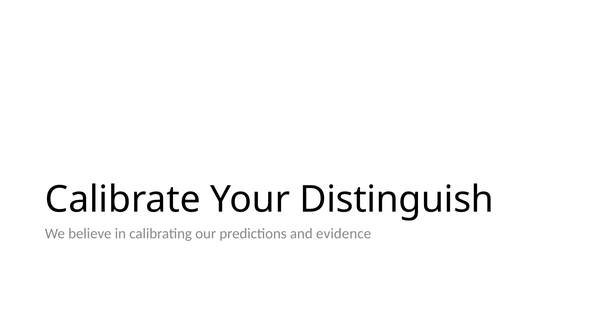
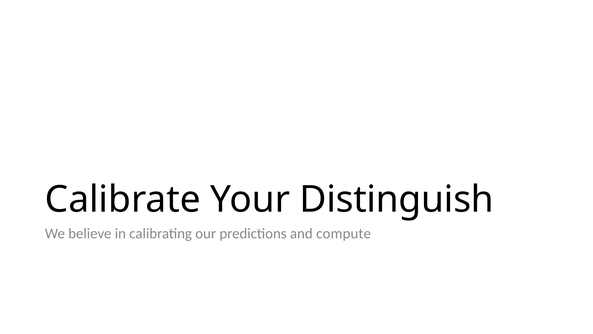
evidence: evidence -> compute
